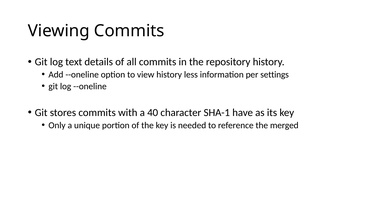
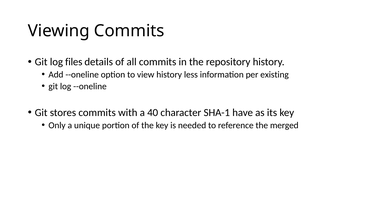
text: text -> files
settings: settings -> existing
